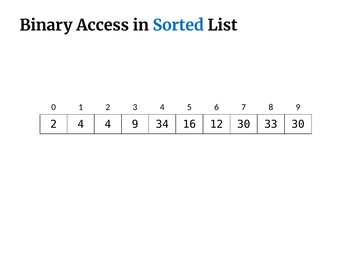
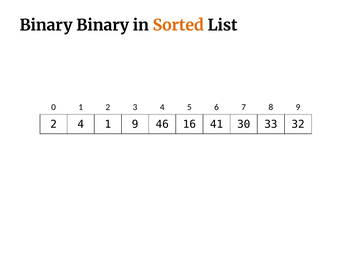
Binary Access: Access -> Binary
Sorted colour: blue -> orange
4 4: 4 -> 1
34: 34 -> 46
12: 12 -> 41
33 30: 30 -> 32
